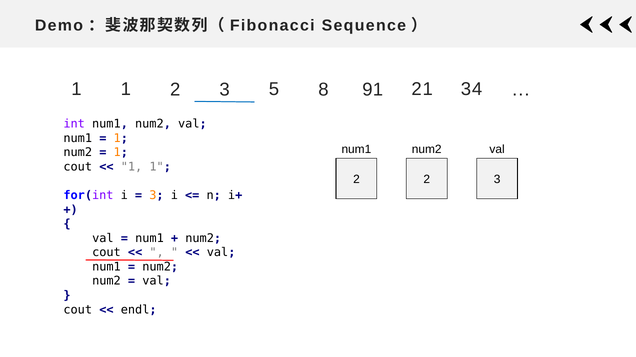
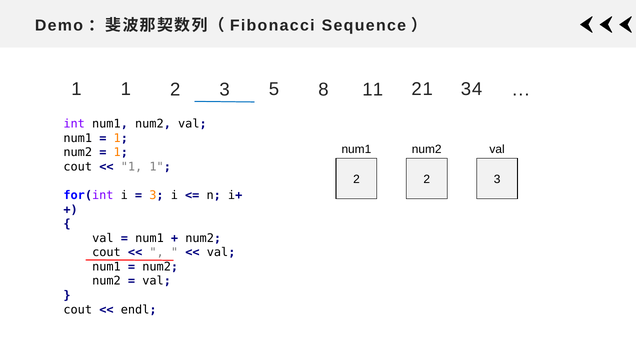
91: 91 -> 11
